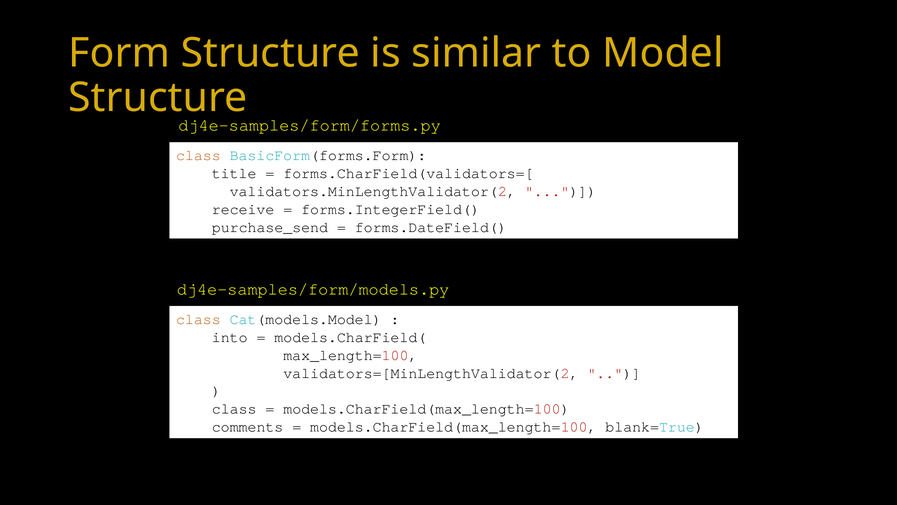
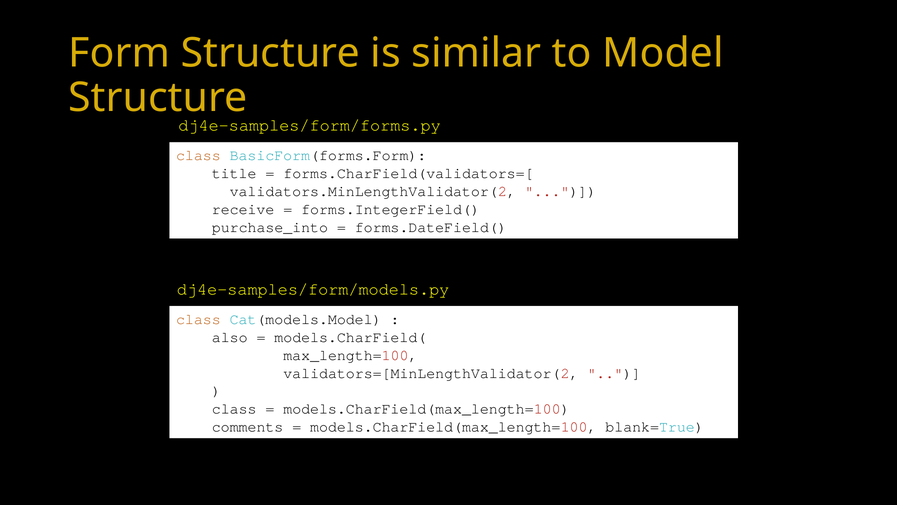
purchase_send: purchase_send -> purchase_into
into: into -> also
